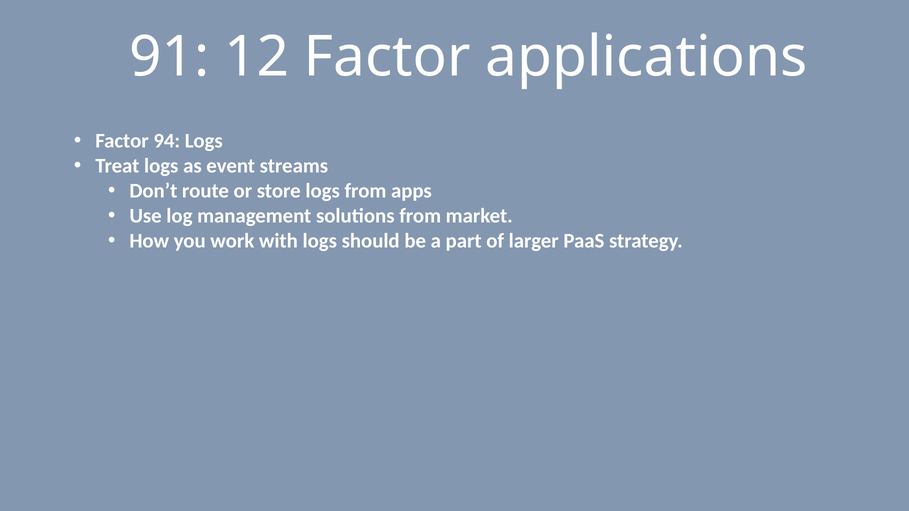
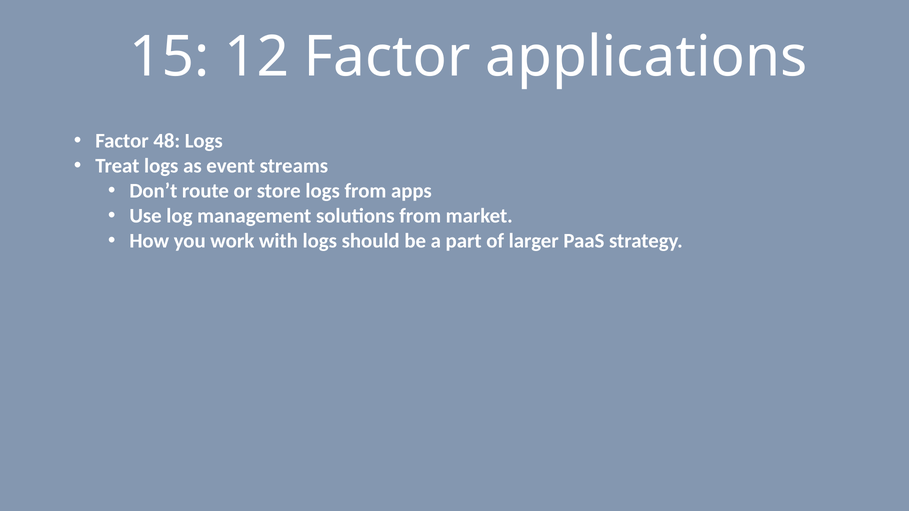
91: 91 -> 15
94: 94 -> 48
